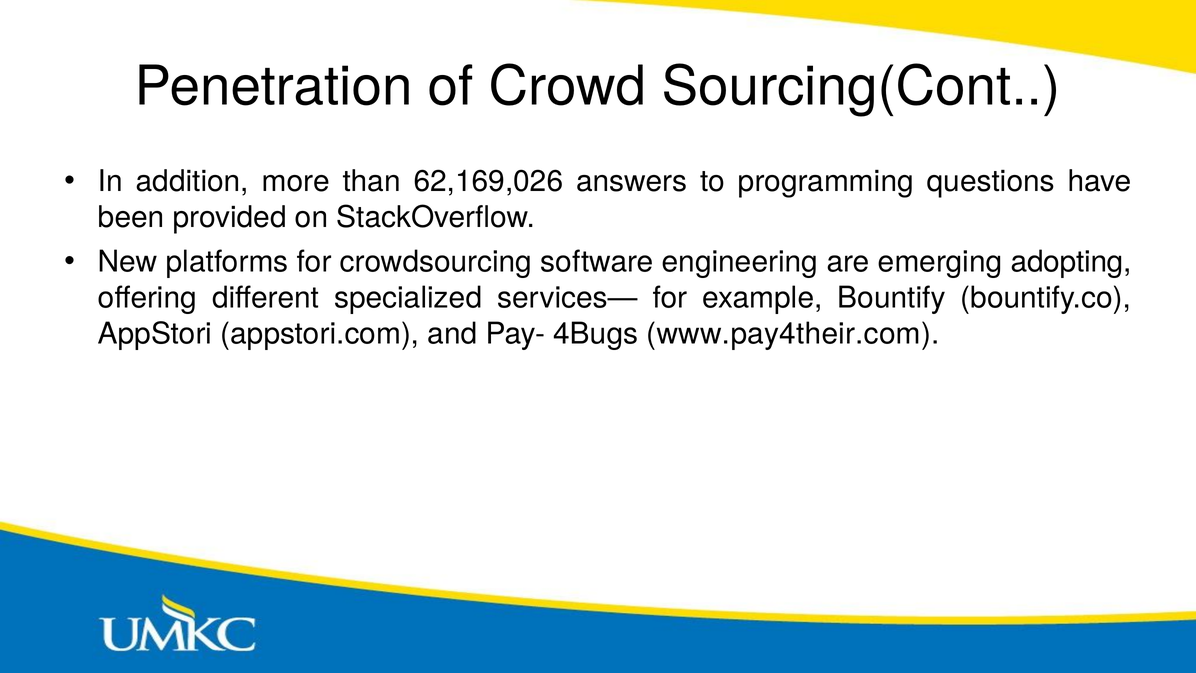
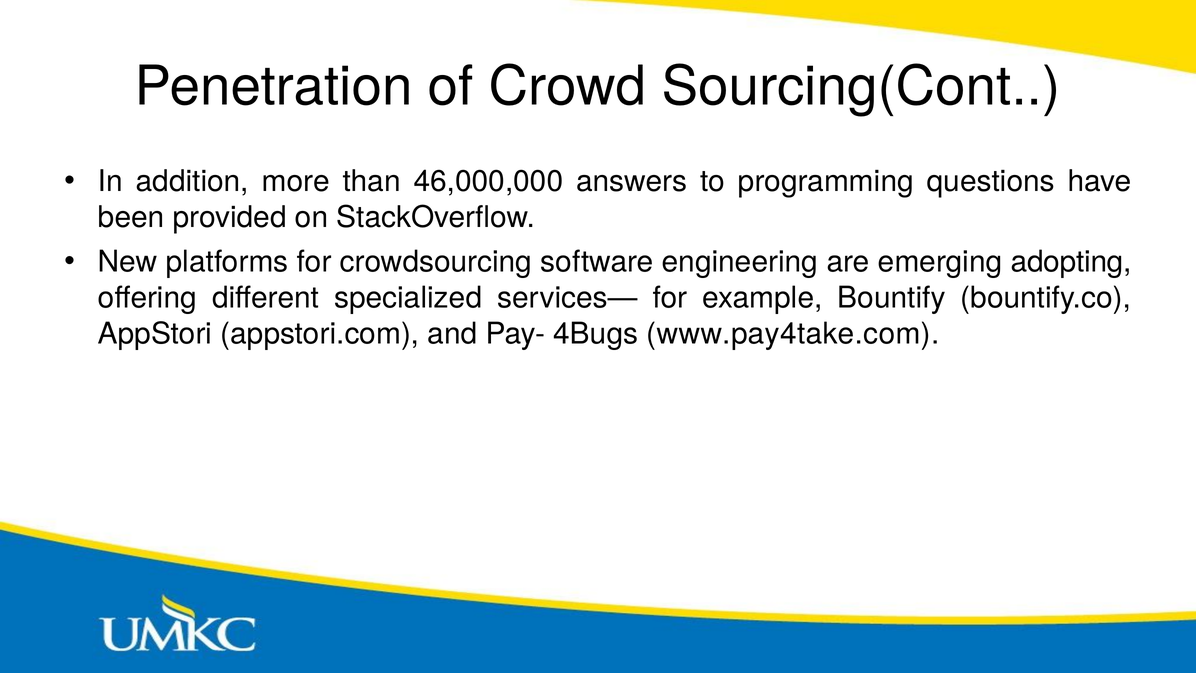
62,169,026: 62,169,026 -> 46,000,000
www.pay4their.com: www.pay4their.com -> www.pay4take.com
